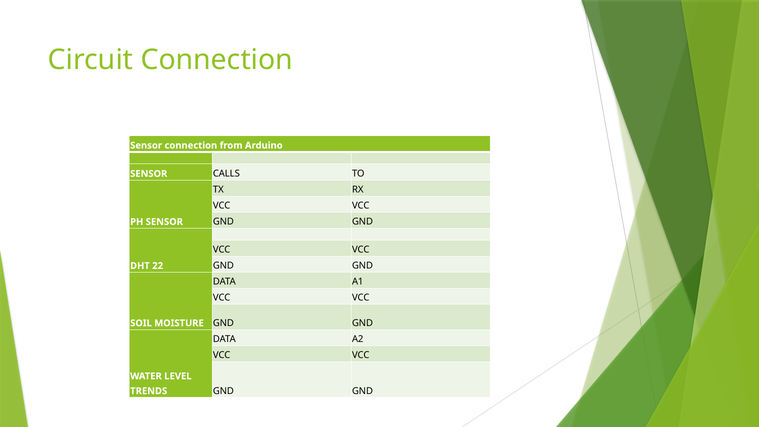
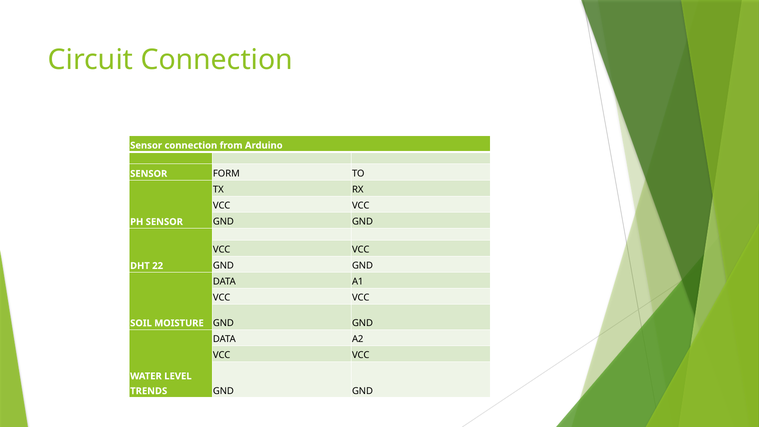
CALLS: CALLS -> FORM
